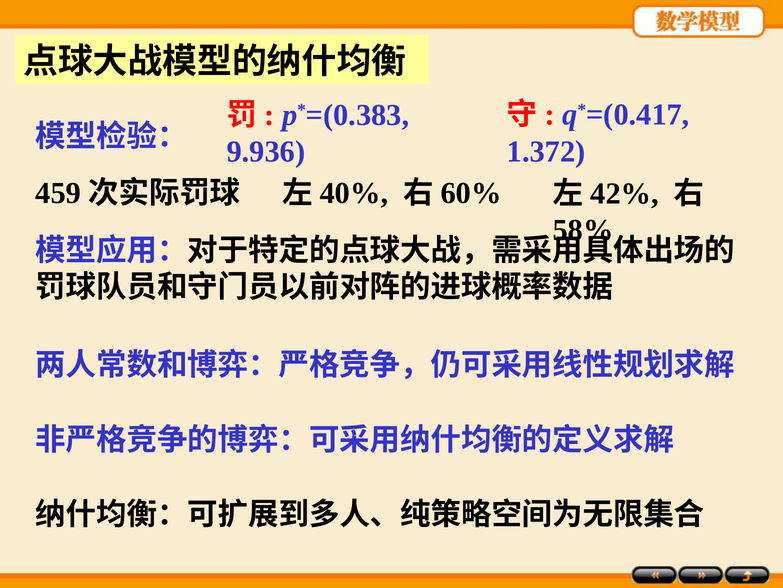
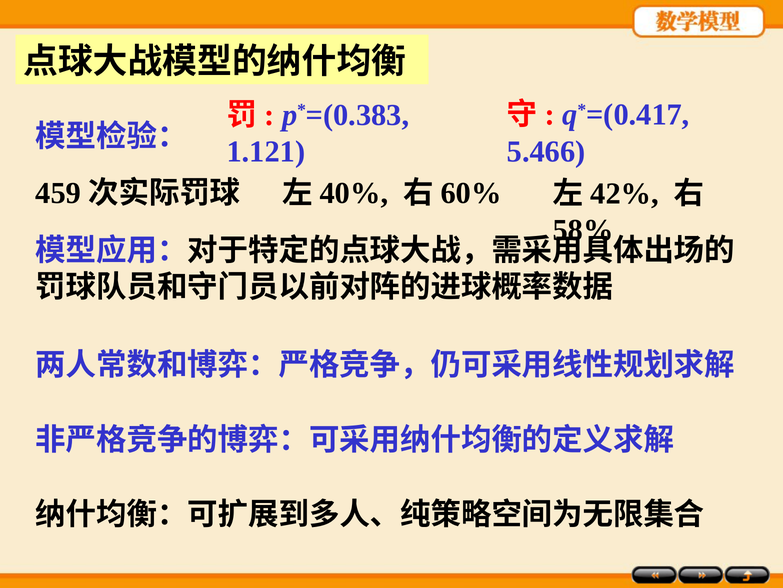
1.372: 1.372 -> 5.466
9.936: 9.936 -> 1.121
